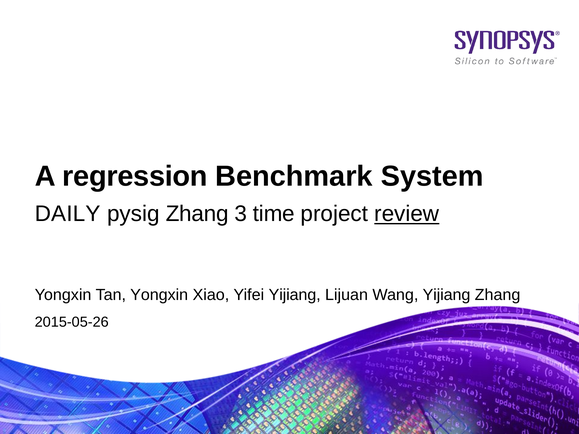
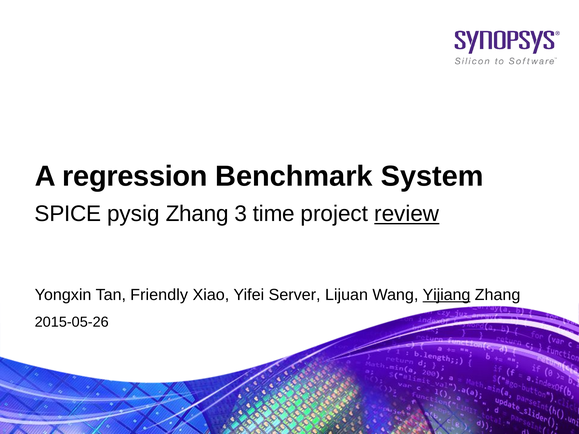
DAILY: DAILY -> SPICE
Tan Yongxin: Yongxin -> Friendly
Yifei Yijiang: Yijiang -> Server
Yijiang at (446, 295) underline: none -> present
